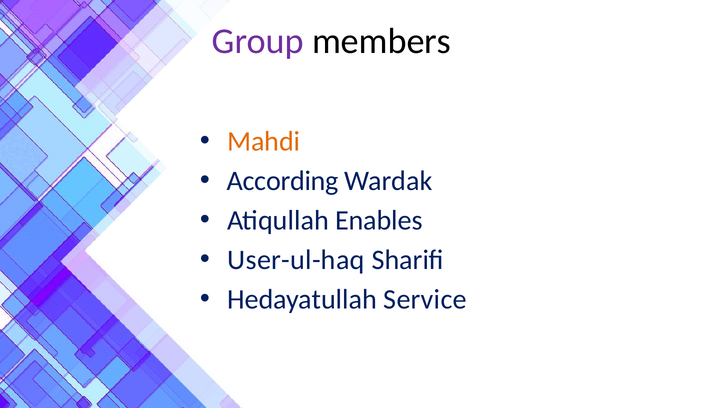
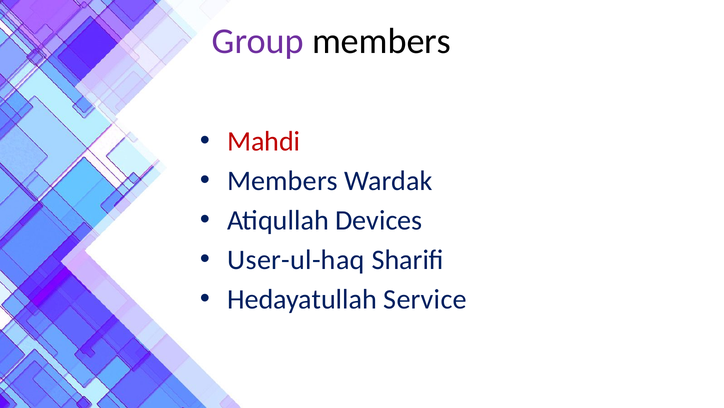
Mahdi colour: orange -> red
According at (283, 181): According -> Members
Enables: Enables -> Devices
